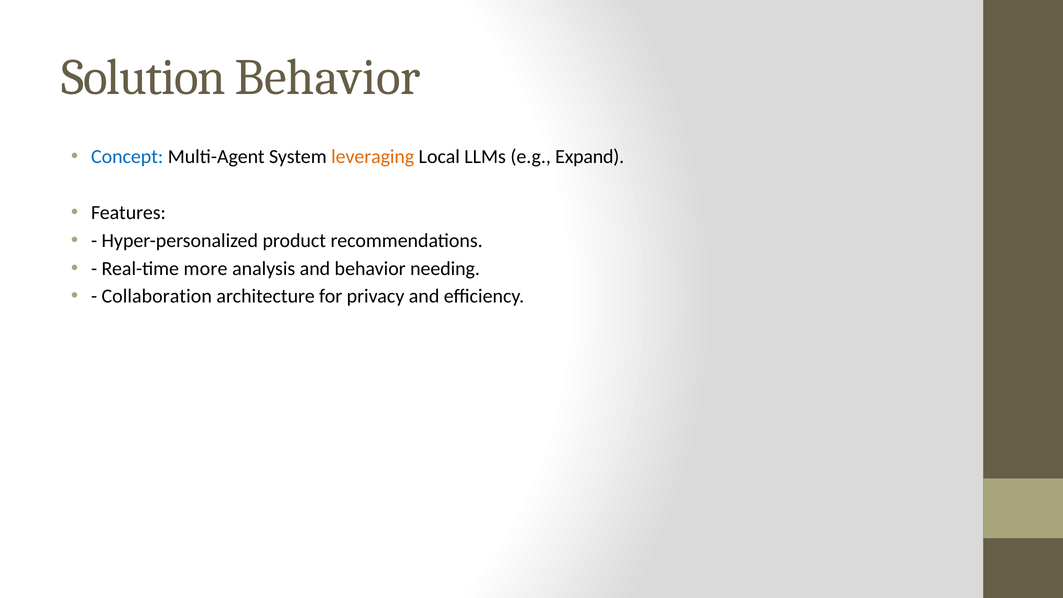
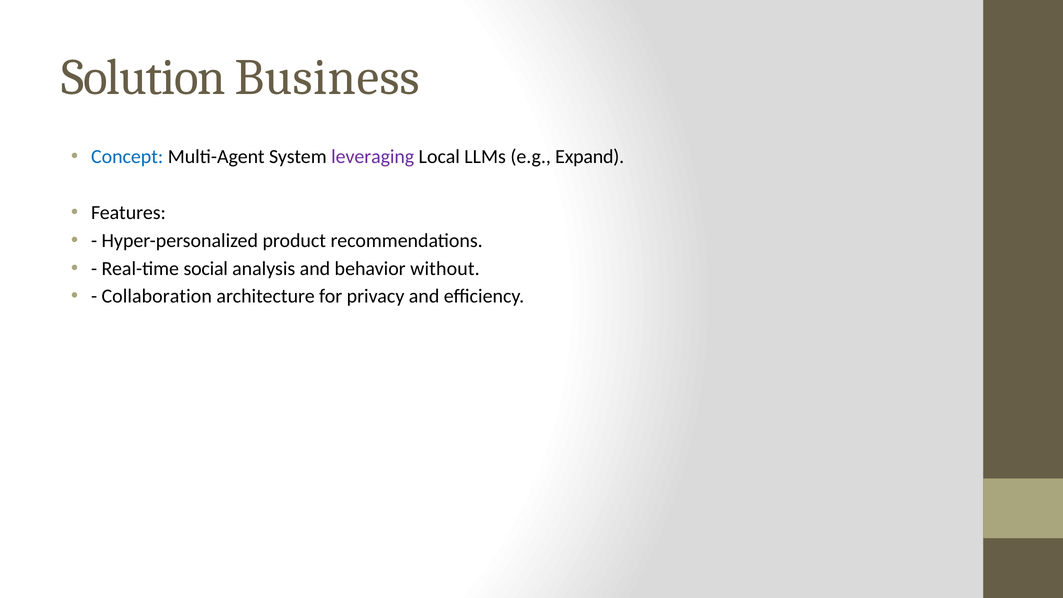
Solution Behavior: Behavior -> Business
leveraging colour: orange -> purple
more: more -> social
needing: needing -> without
